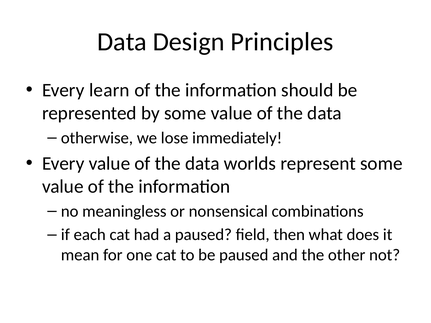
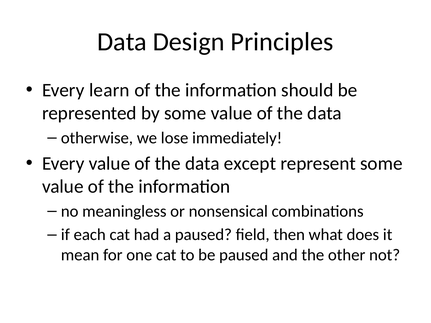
worlds: worlds -> except
